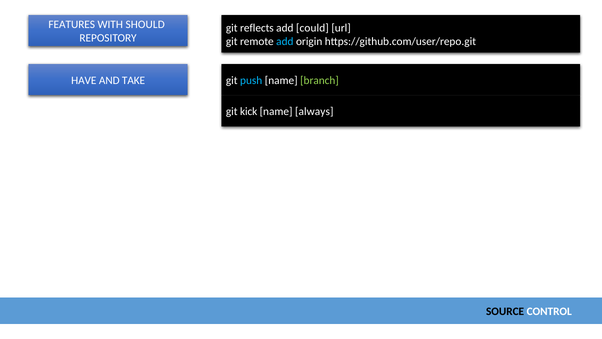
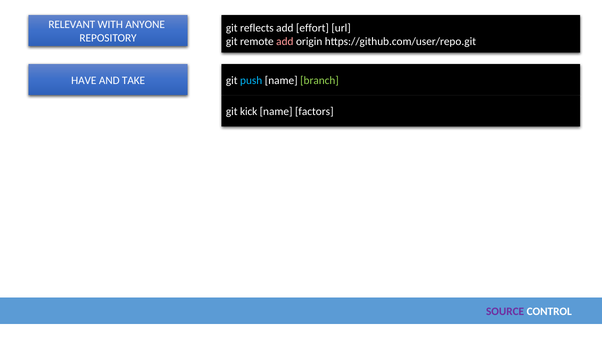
FEATURES: FEATURES -> RELEVANT
SHOULD: SHOULD -> ANYONE
could: could -> effort
add at (285, 41) colour: light blue -> pink
always: always -> factors
SOURCE colour: black -> purple
